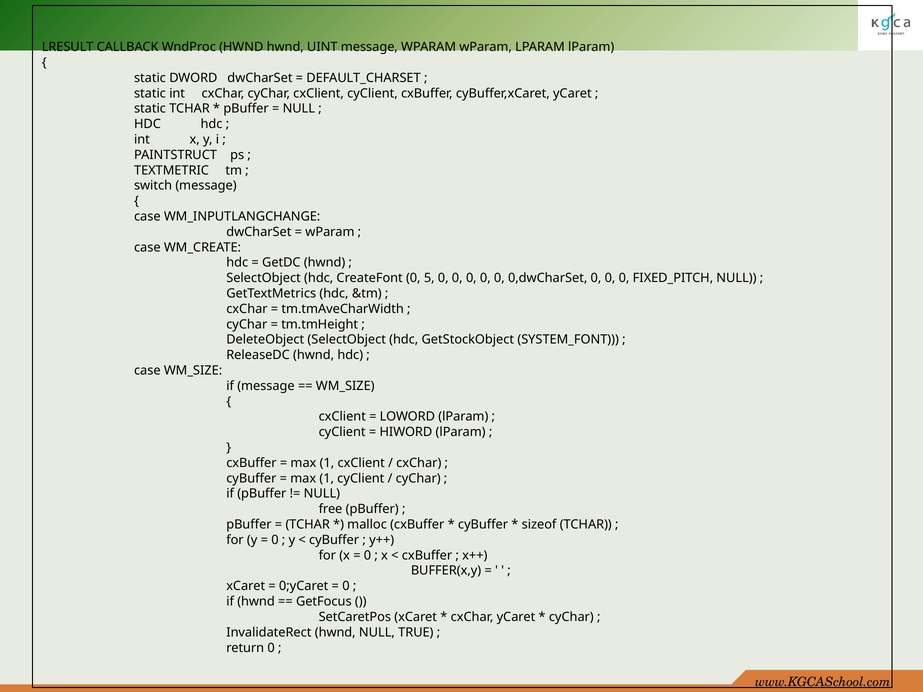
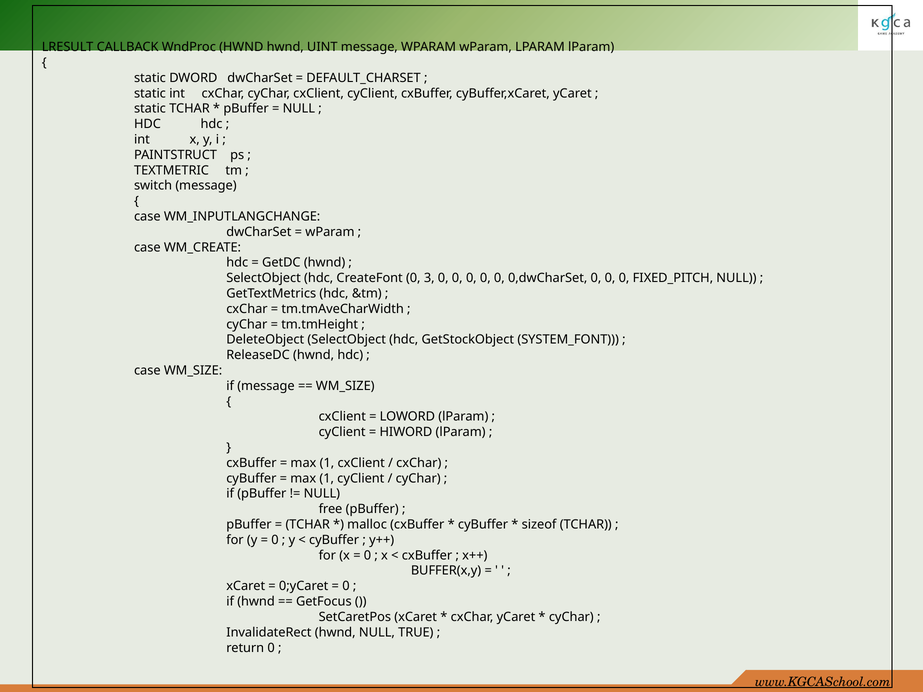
5: 5 -> 3
